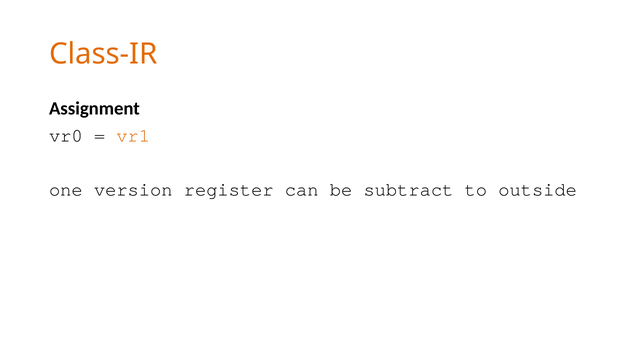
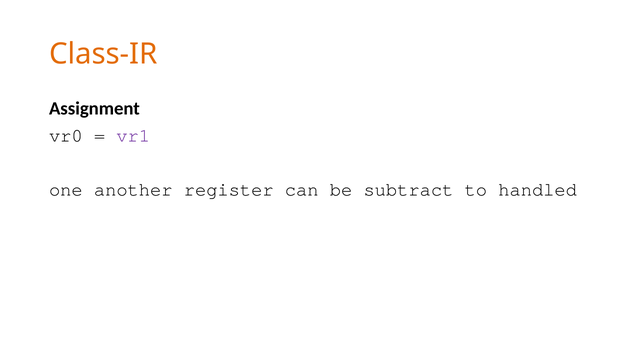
vr1 colour: orange -> purple
version: version -> another
outside: outside -> handled
